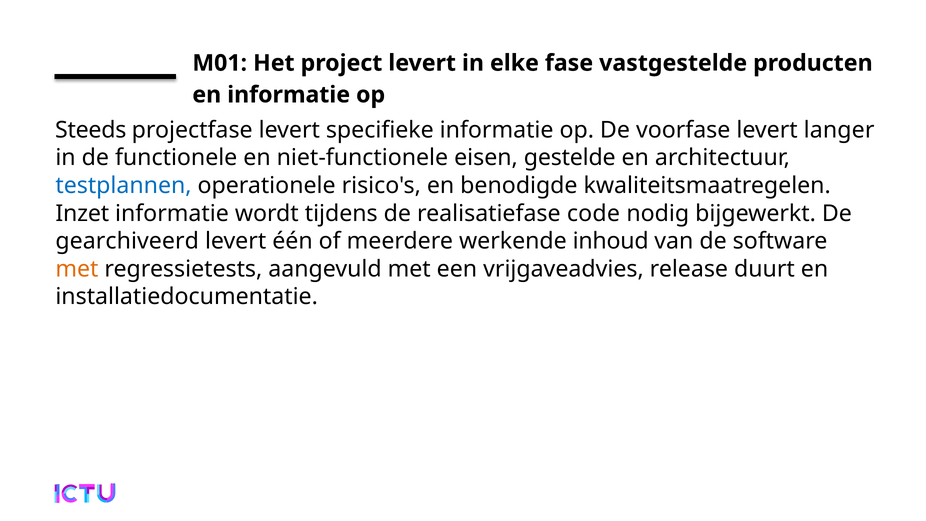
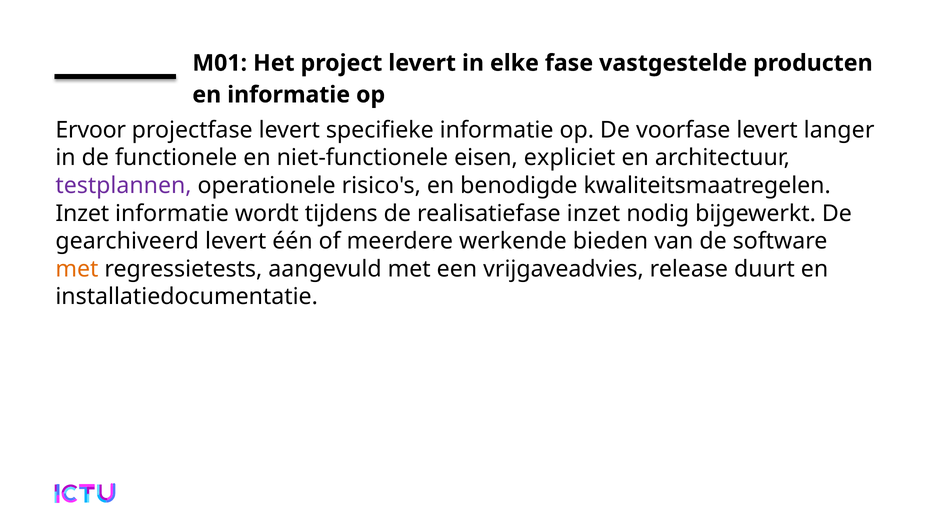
Steeds: Steeds -> Ervoor
gestelde: gestelde -> expliciet
testplannen colour: blue -> purple
realisatiefase code: code -> inzet
inhoud: inhoud -> bieden
